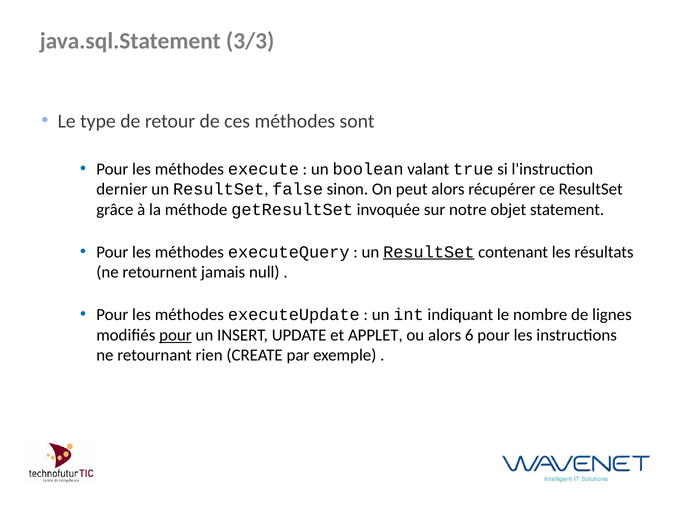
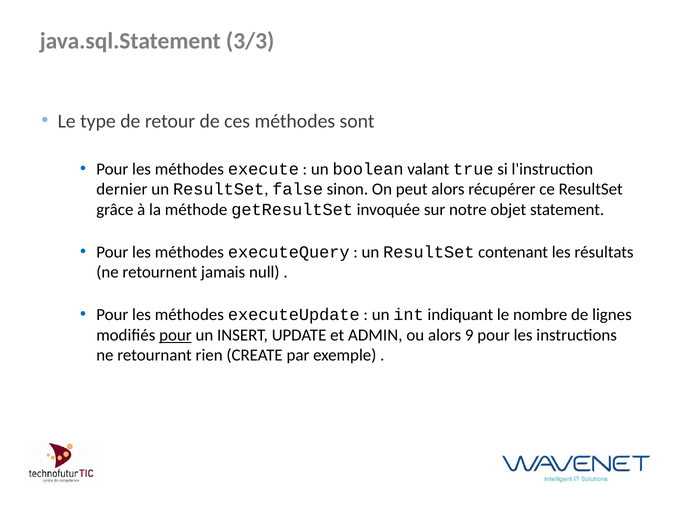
ResultSet at (429, 252) underline: present -> none
APPLET: APPLET -> ADMIN
6: 6 -> 9
